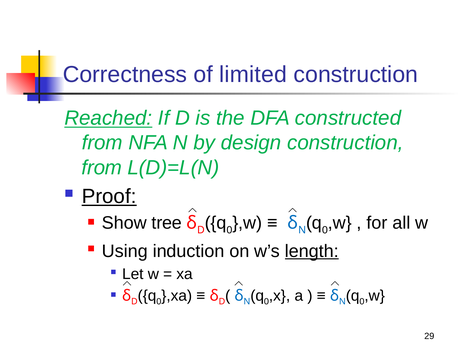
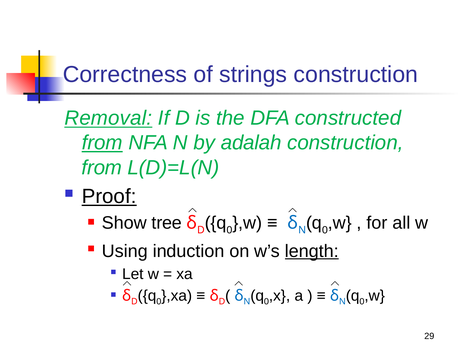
limited: limited -> strings
Reached: Reached -> Removal
from at (102, 143) underline: none -> present
design: design -> adalah
